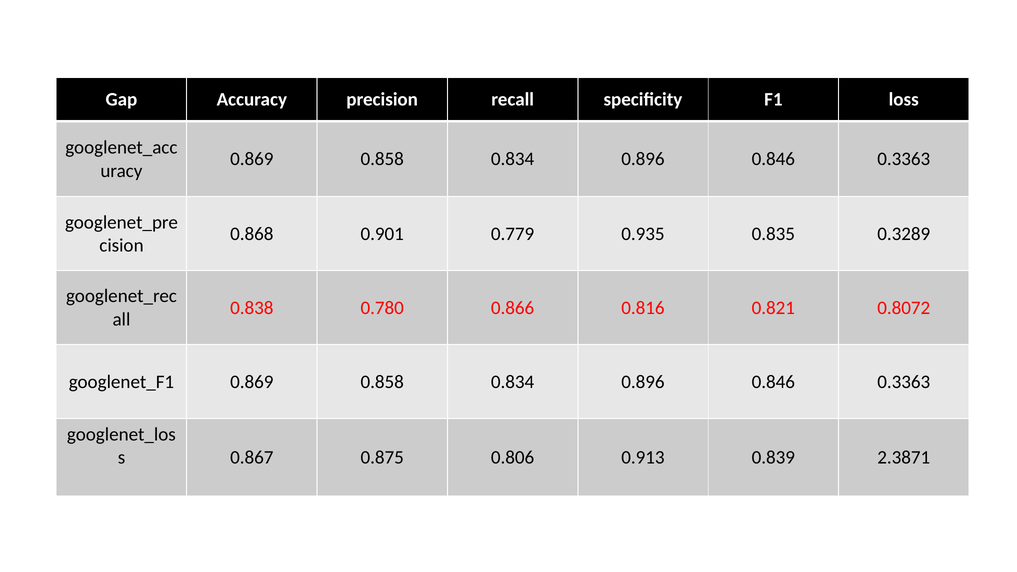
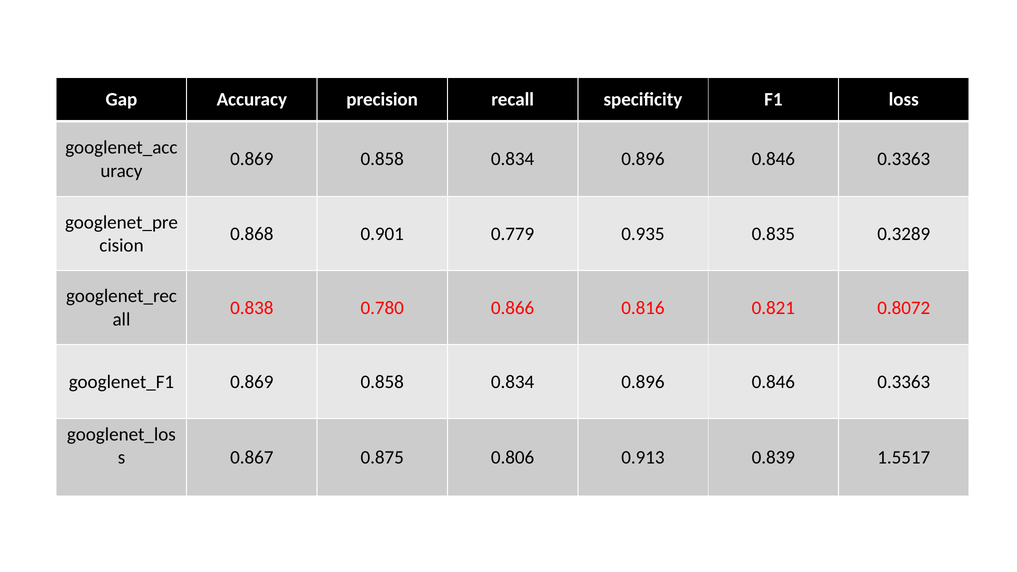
2.3871: 2.3871 -> 1.5517
